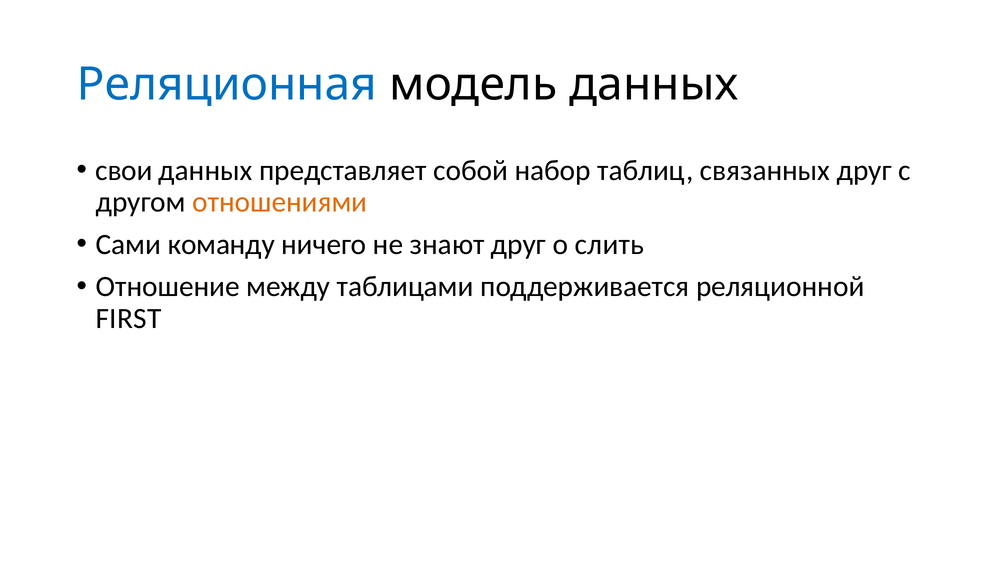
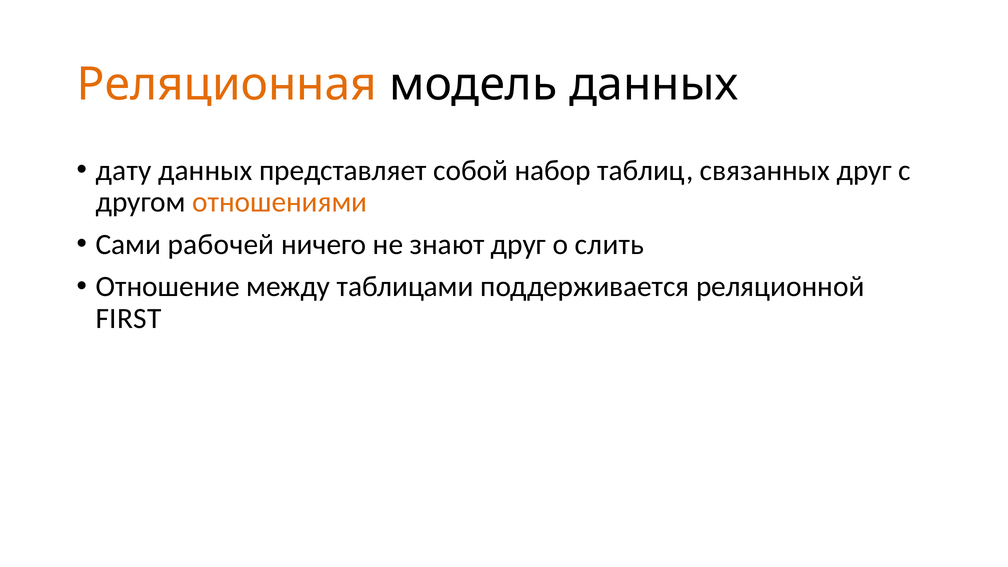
Реляционная colour: blue -> orange
свои: свои -> дату
команду: команду -> рабочей
